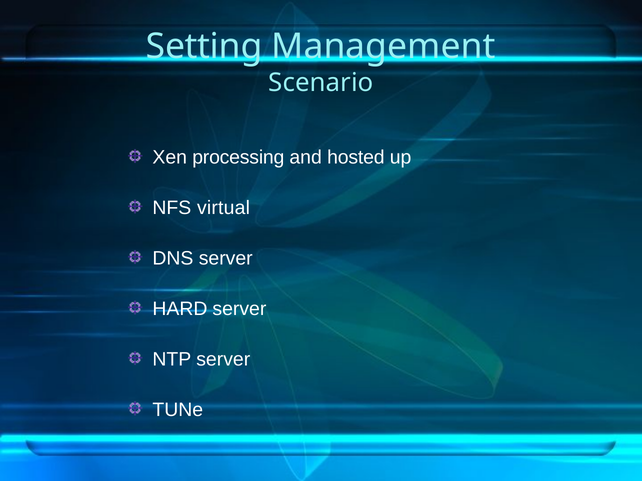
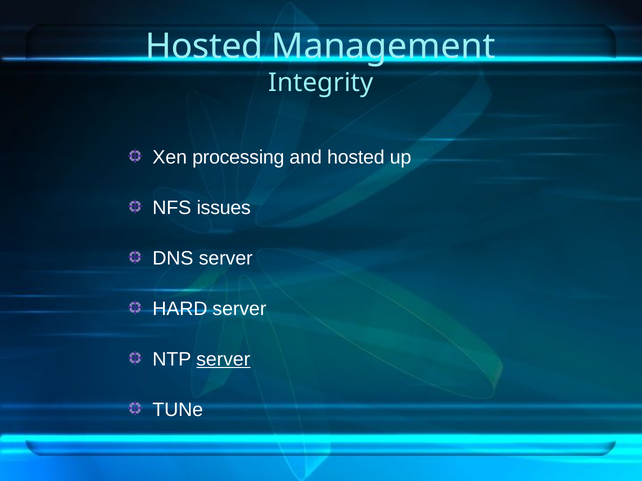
Setting at (204, 46): Setting -> Hosted
Scenario: Scenario -> Integrity
virtual: virtual -> issues
server at (223, 360) underline: none -> present
